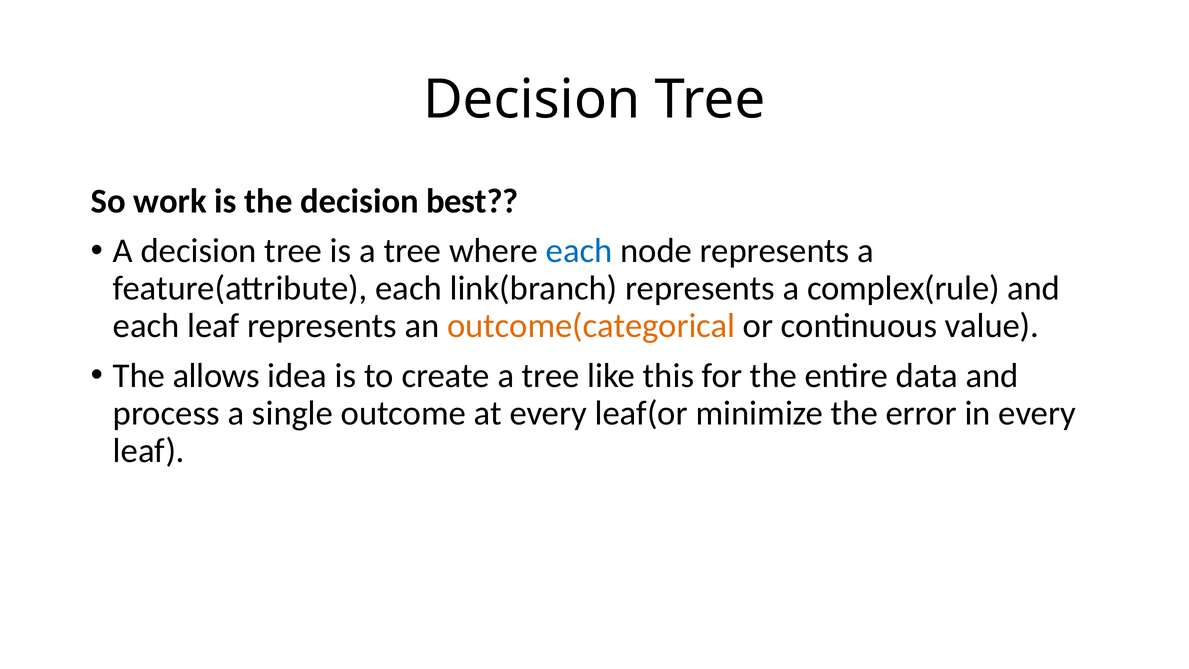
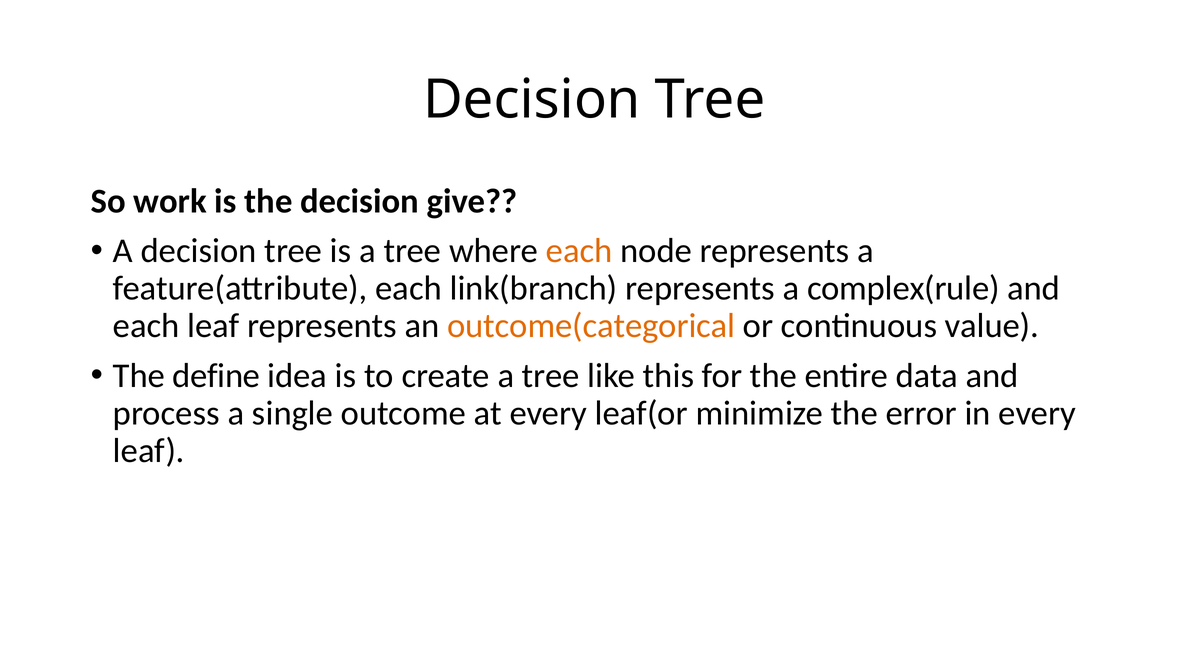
best: best -> give
each at (579, 251) colour: blue -> orange
allows: allows -> define
